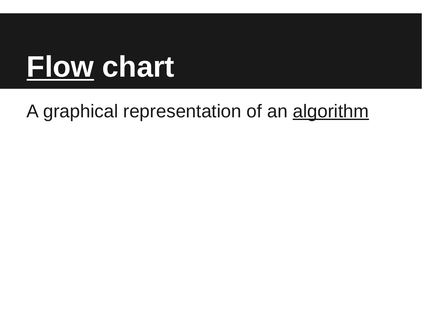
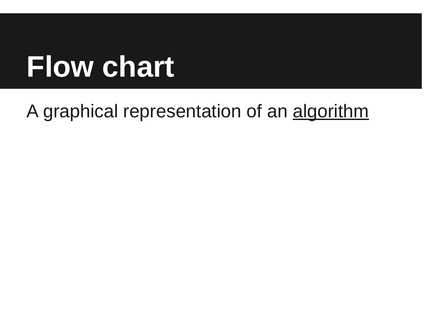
Flow underline: present -> none
